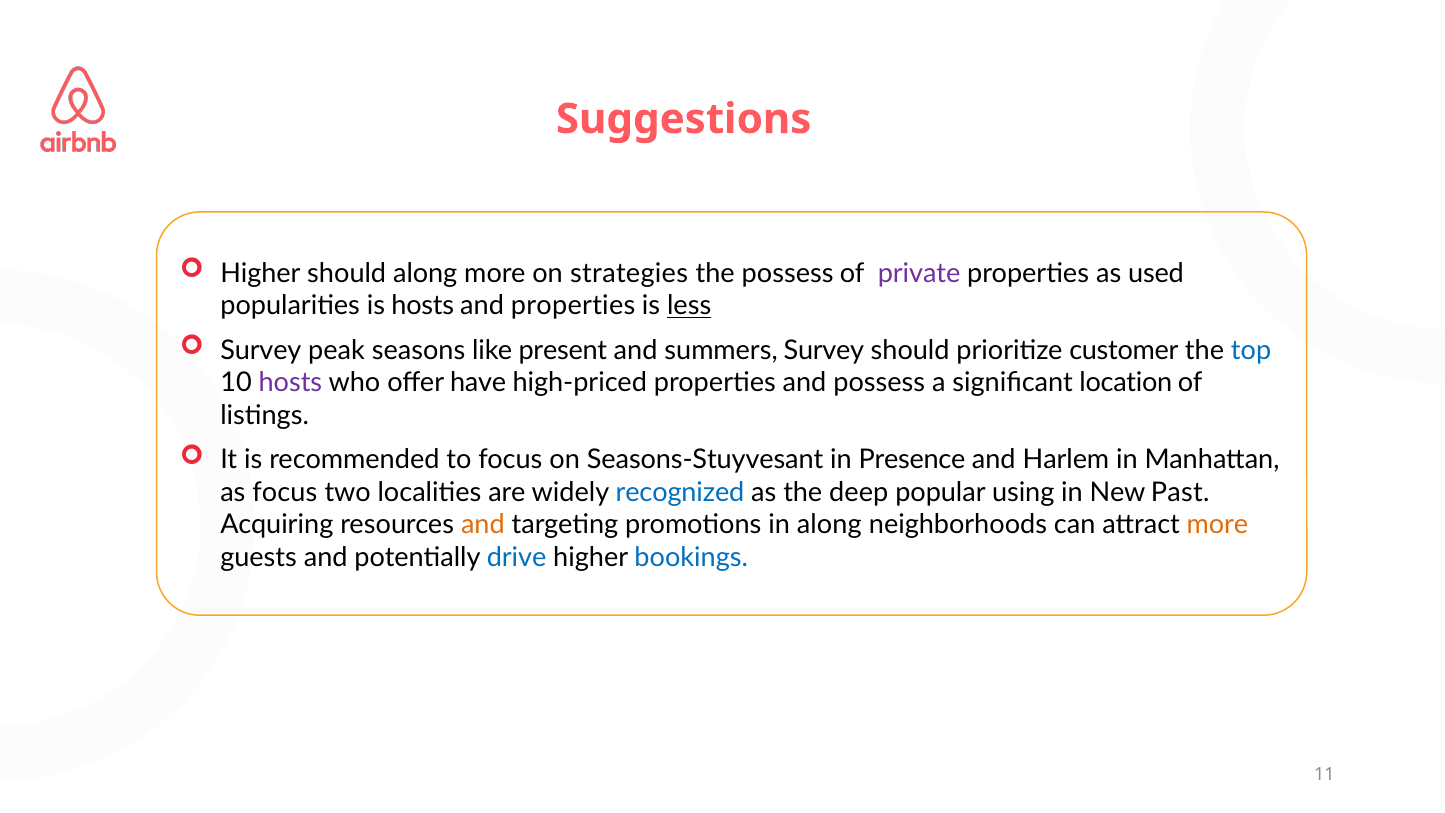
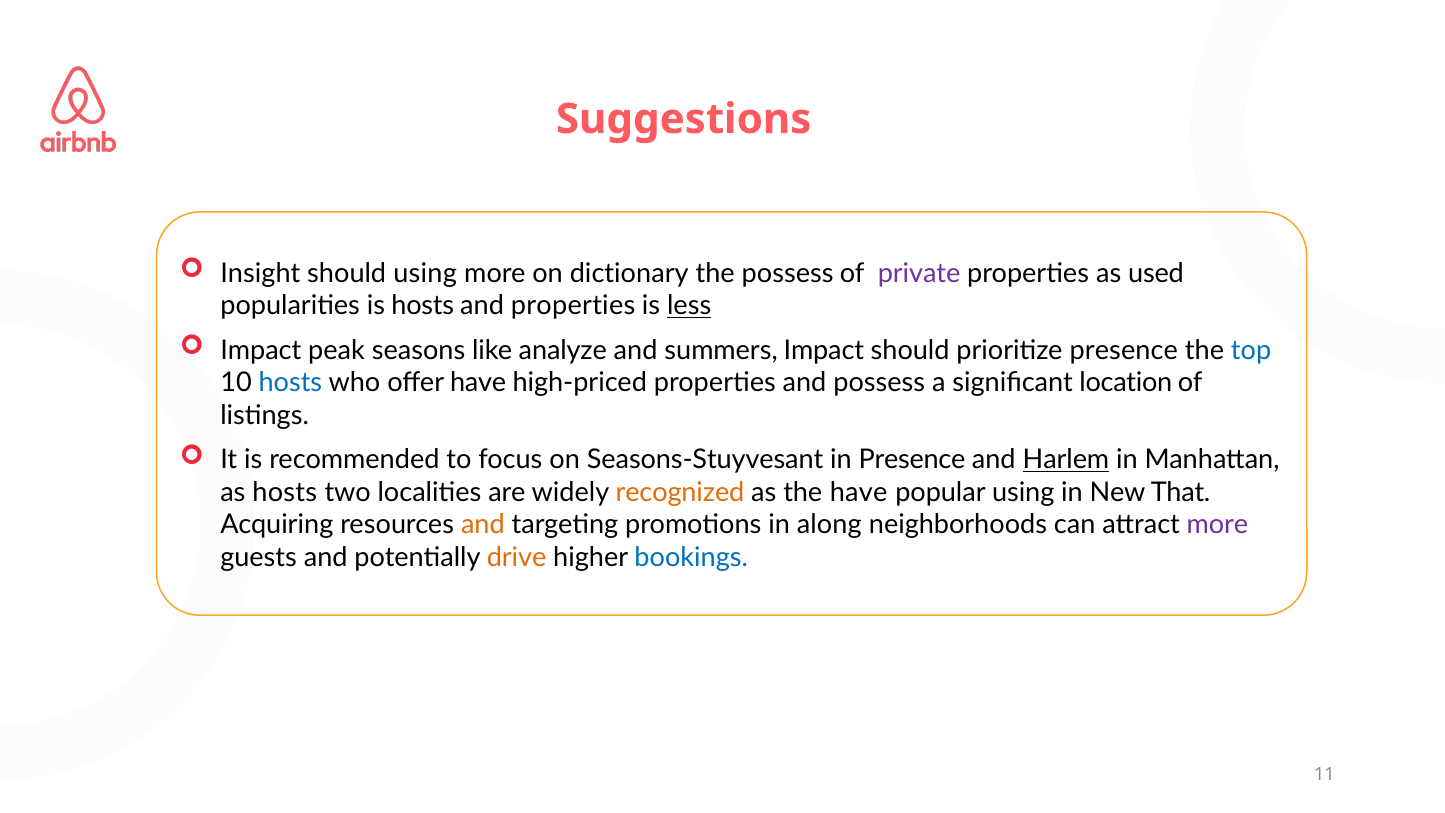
Higher at (260, 273): Higher -> Insight
should along: along -> using
strategies: strategies -> dictionary
Survey at (261, 350): Survey -> Impact
present: present -> analyze
summers Survey: Survey -> Impact
prioritize customer: customer -> presence
hosts at (290, 383) colour: purple -> blue
Harlem underline: none -> present
as focus: focus -> hosts
recognized colour: blue -> orange
the deep: deep -> have
Past: Past -> That
more at (1217, 525) colour: orange -> purple
drive colour: blue -> orange
